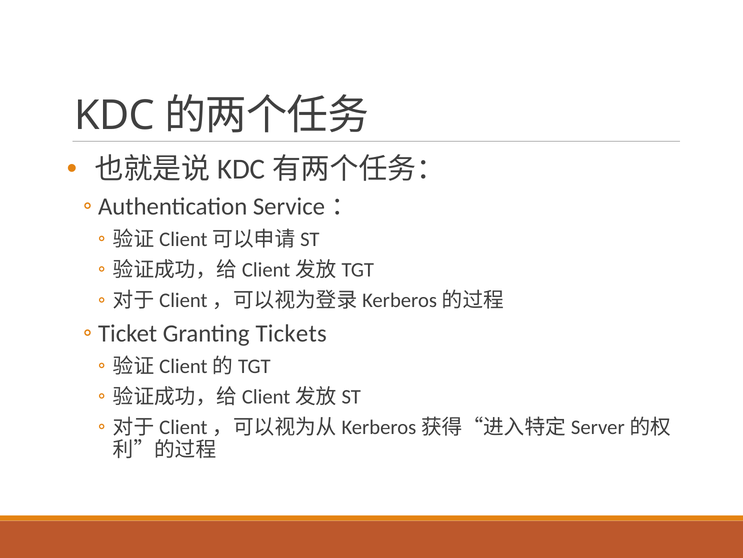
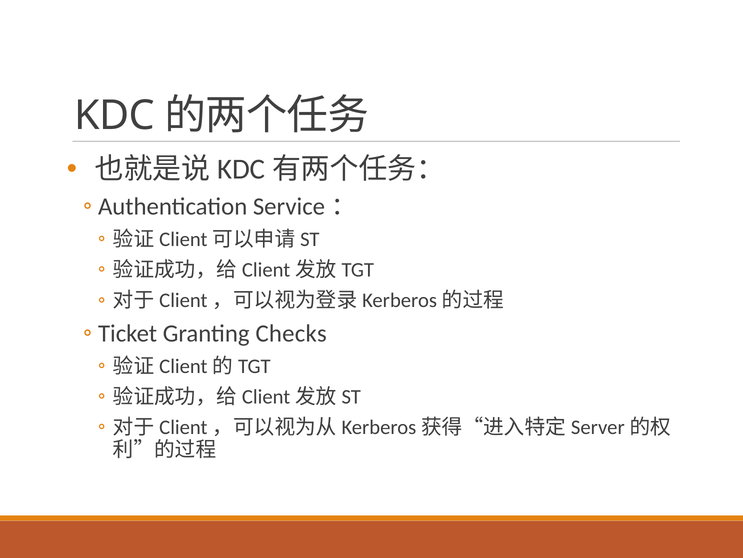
Tickets: Tickets -> Checks
